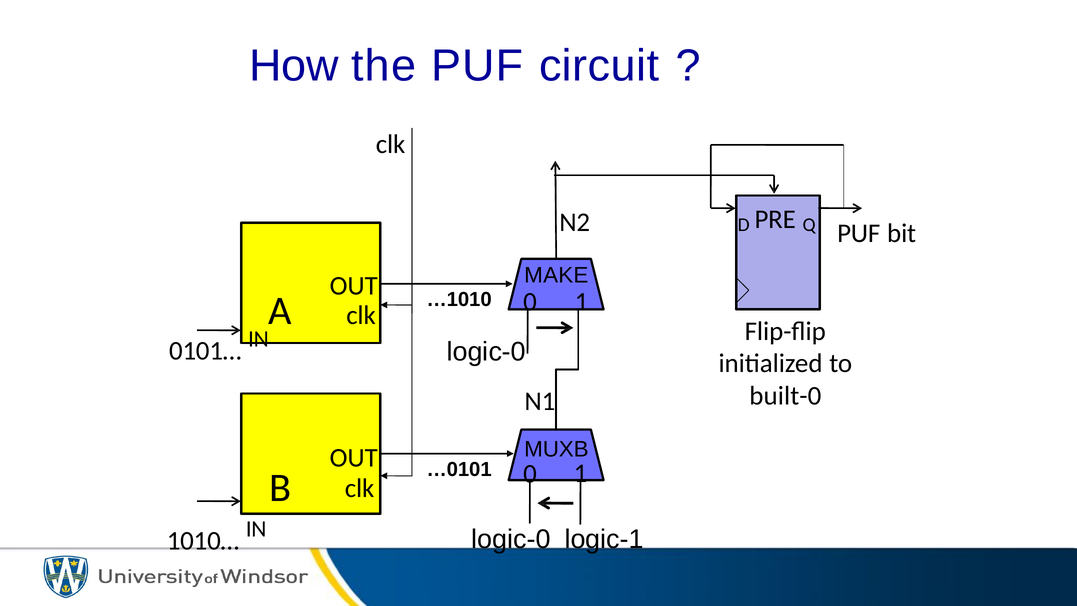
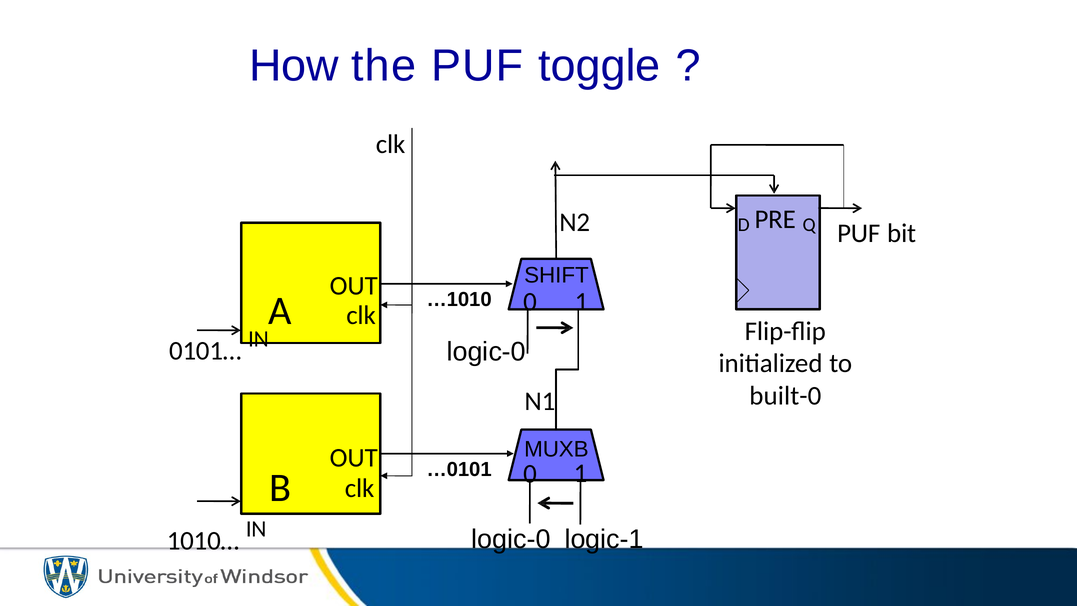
circuit: circuit -> toggle
MAKE: MAKE -> SHIFT
